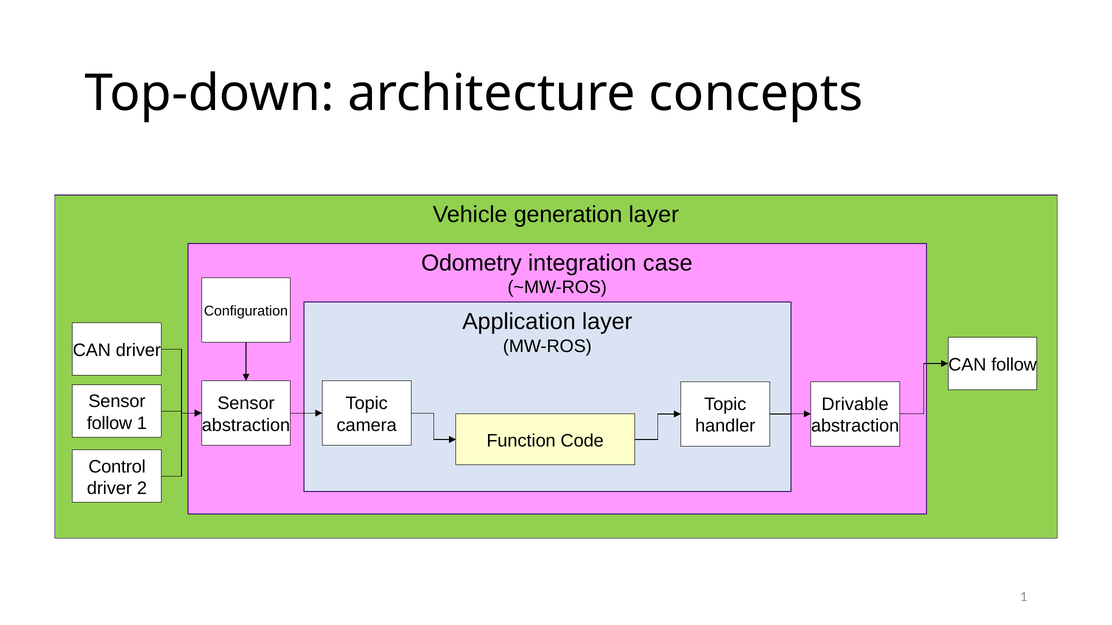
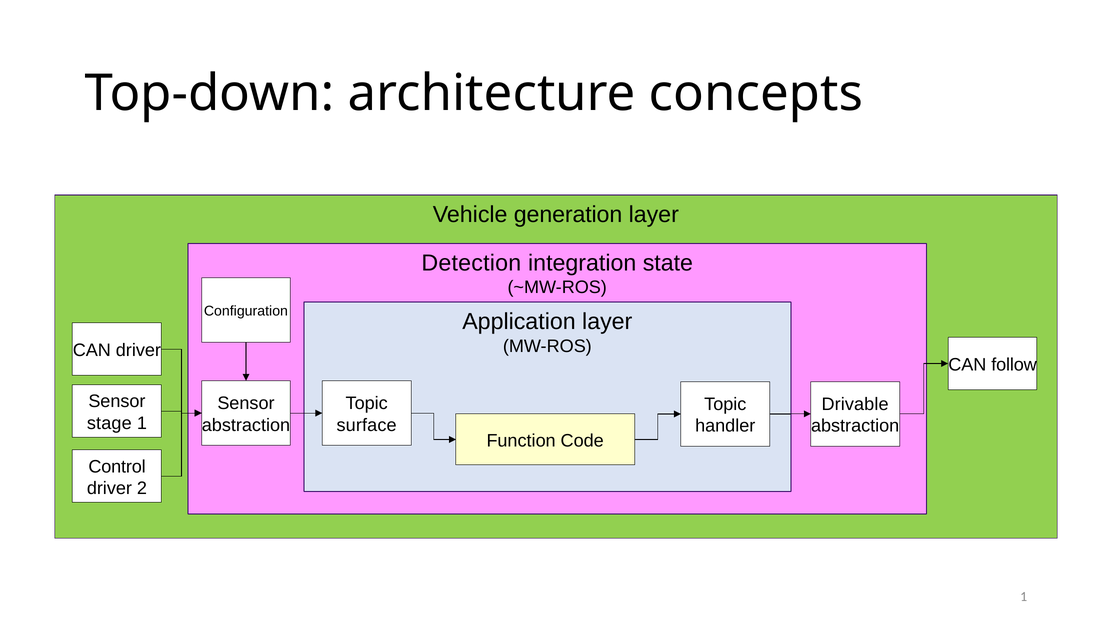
Odometry: Odometry -> Detection
case: case -> state
follow at (109, 423): follow -> stage
camera: camera -> surface
